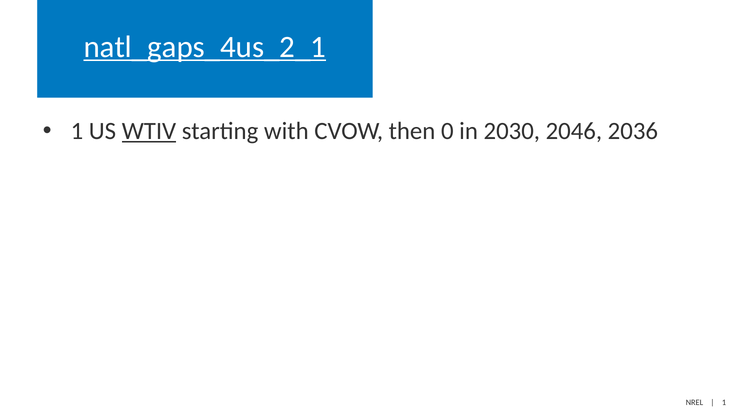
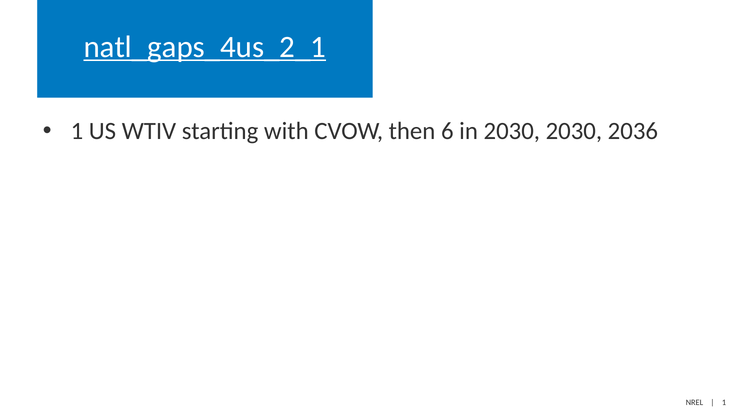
WTIV underline: present -> none
0: 0 -> 6
2030 2046: 2046 -> 2030
